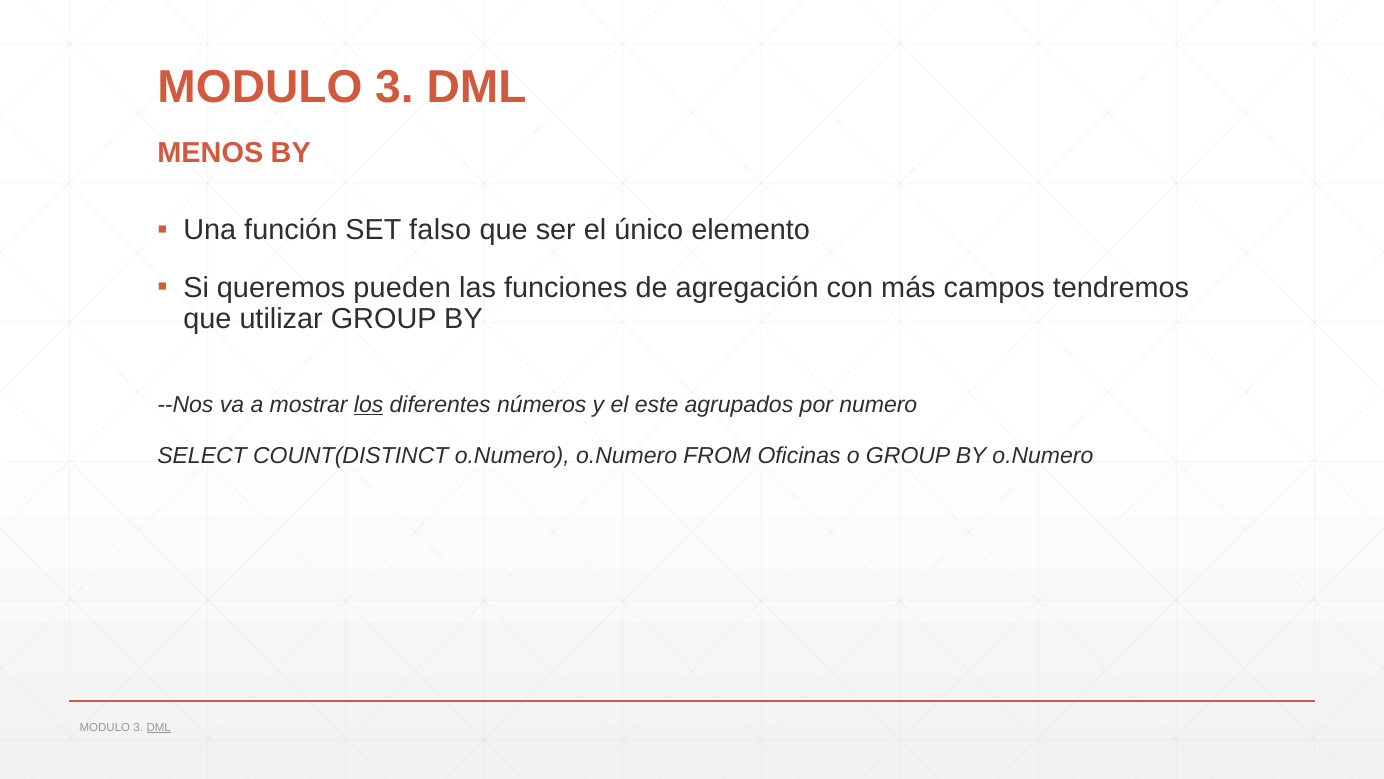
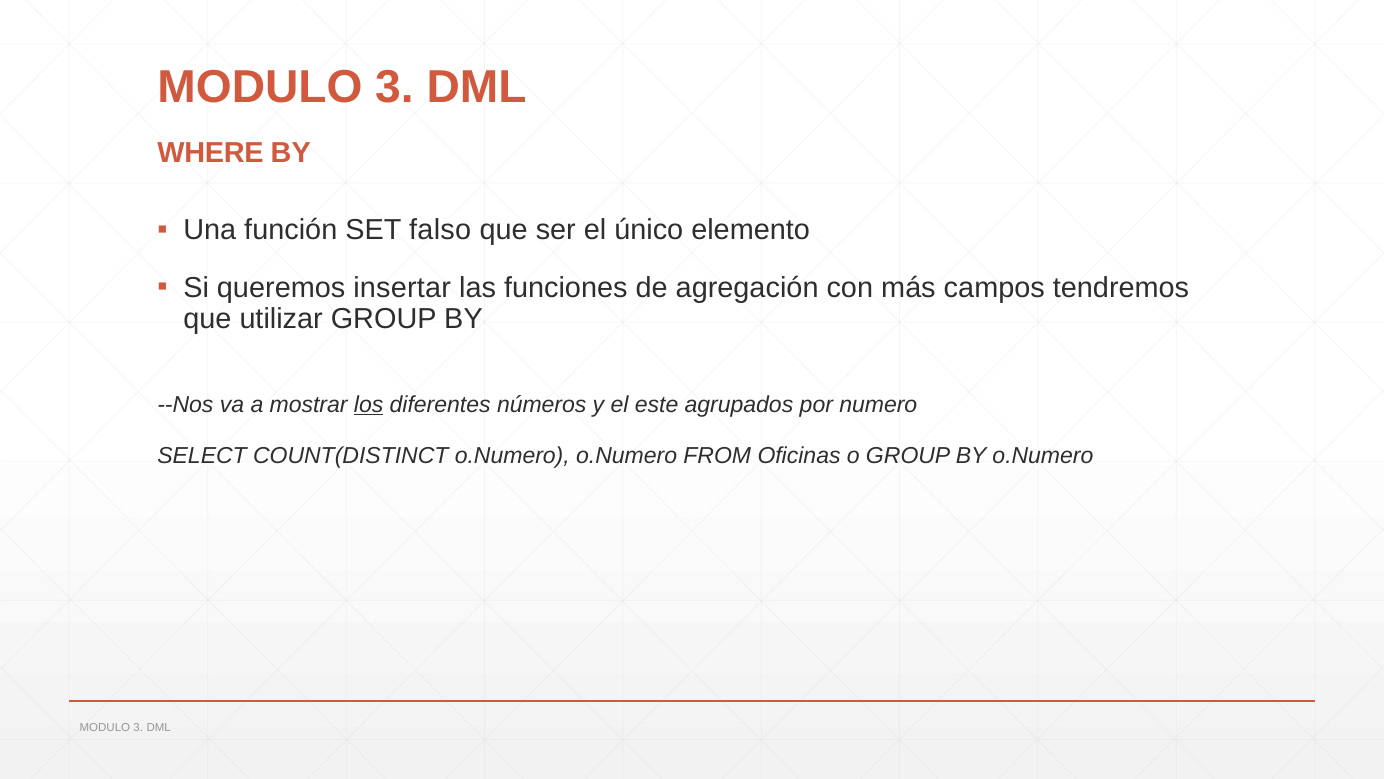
MENOS: MENOS -> WHERE
pueden: pueden -> insertar
DML at (159, 727) underline: present -> none
